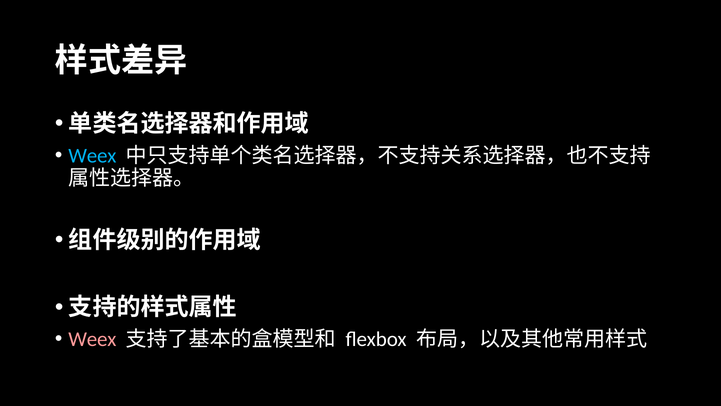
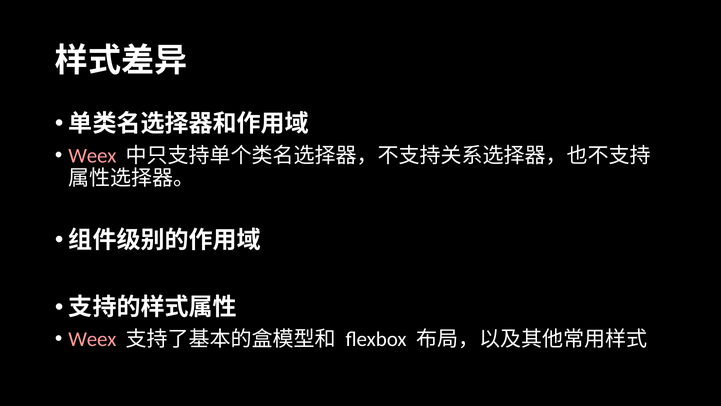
Weex at (92, 155) colour: light blue -> pink
